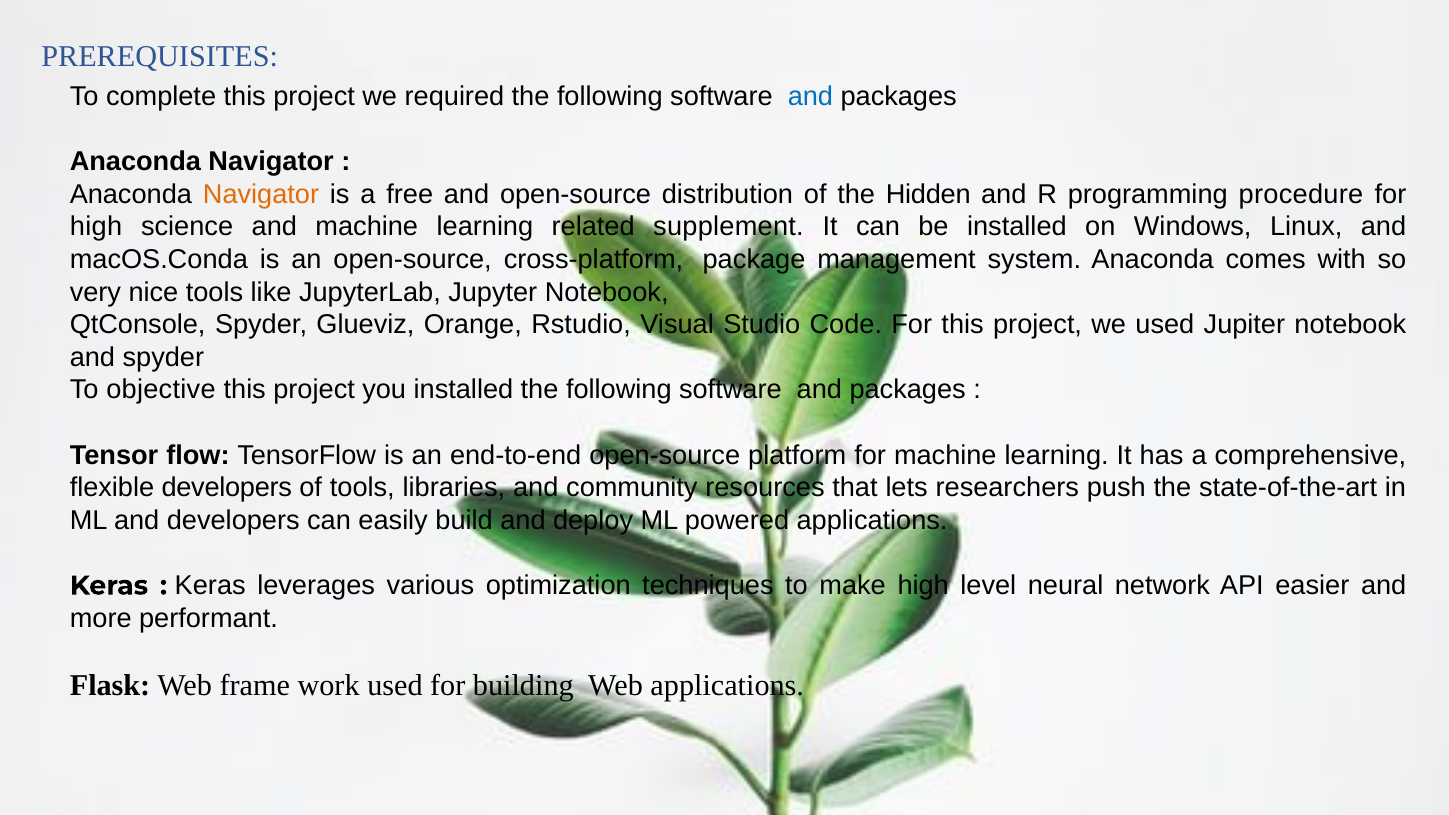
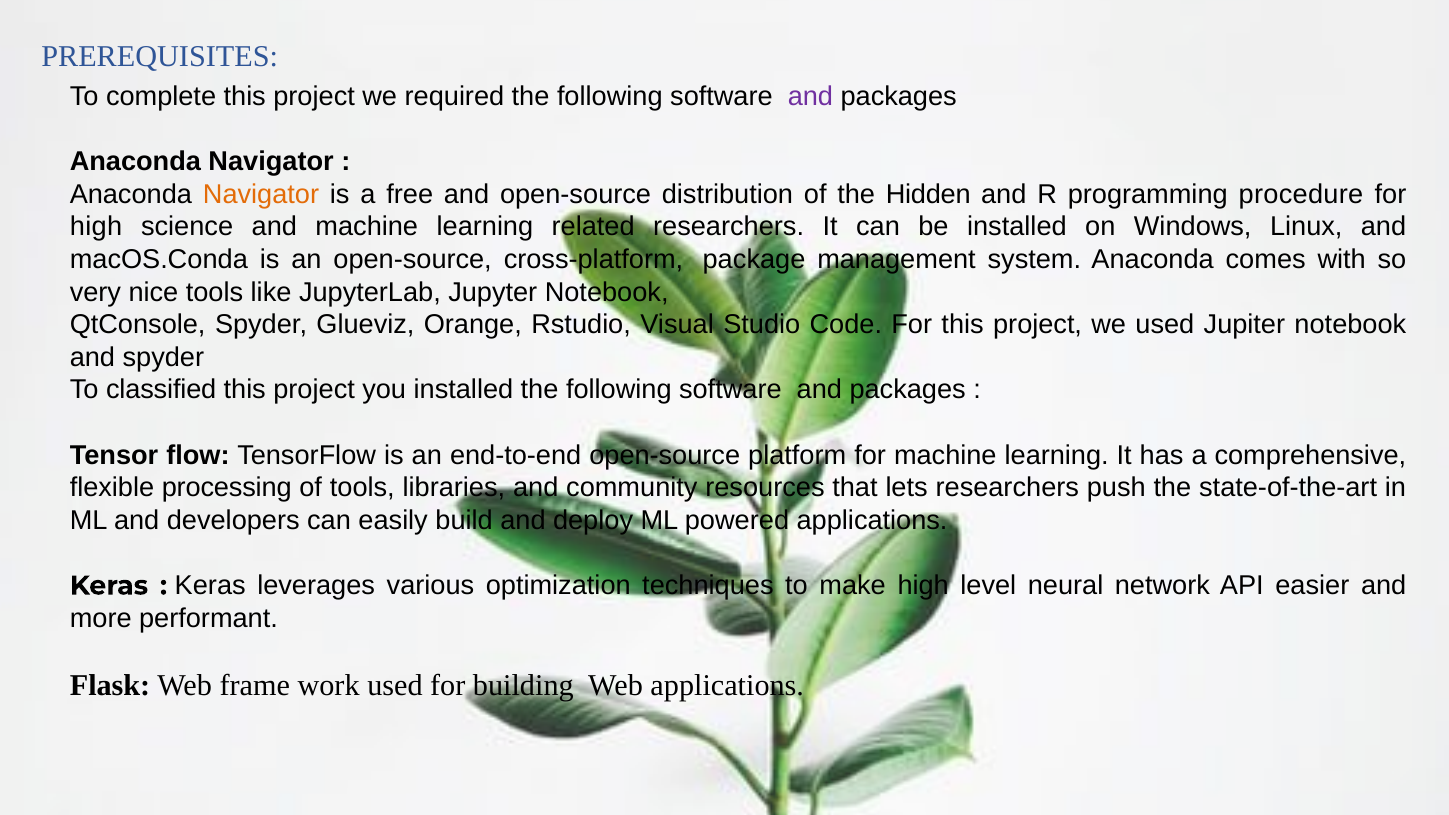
and at (810, 97) colour: blue -> purple
related supplement: supplement -> researchers
objective: objective -> classified
flexible developers: developers -> processing
